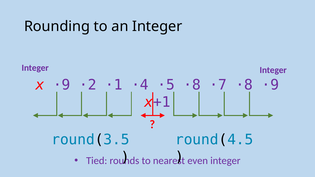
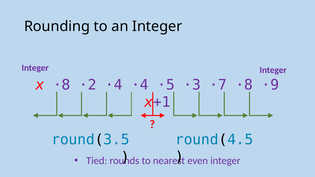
x ·9: ·9 -> ·8
·2 ·1: ·1 -> ·4
·5 ·8: ·8 -> ·3
